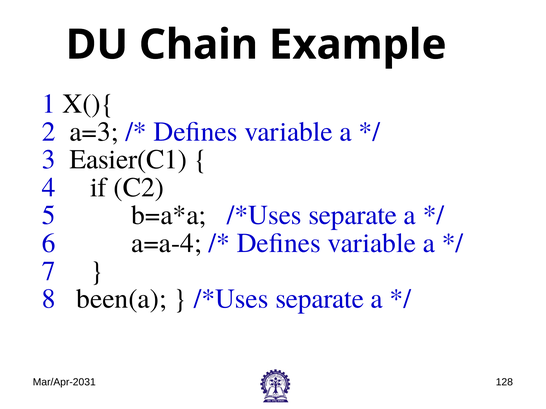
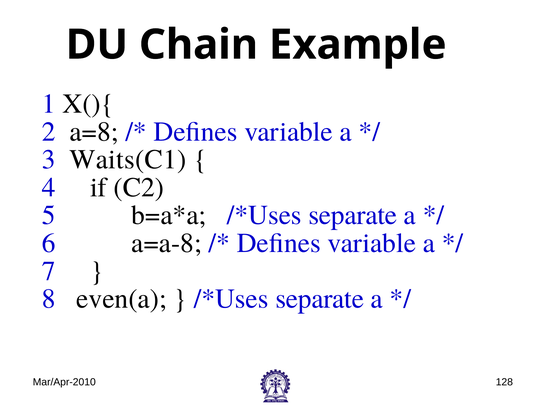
a=3: a=3 -> a=8
Easier(C1: Easier(C1 -> Waits(C1
a=a-4: a=a-4 -> a=a-8
been(a: been(a -> even(a
Mar/Apr-2031: Mar/Apr-2031 -> Mar/Apr-2010
